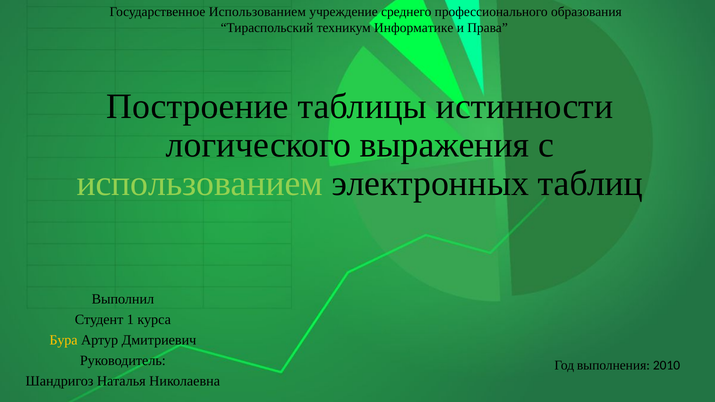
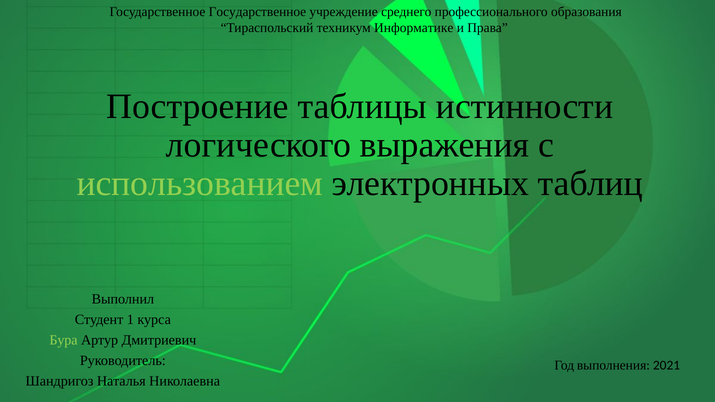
Государственное Использованием: Использованием -> Государственное
Бура colour: yellow -> light green
2010: 2010 -> 2021
